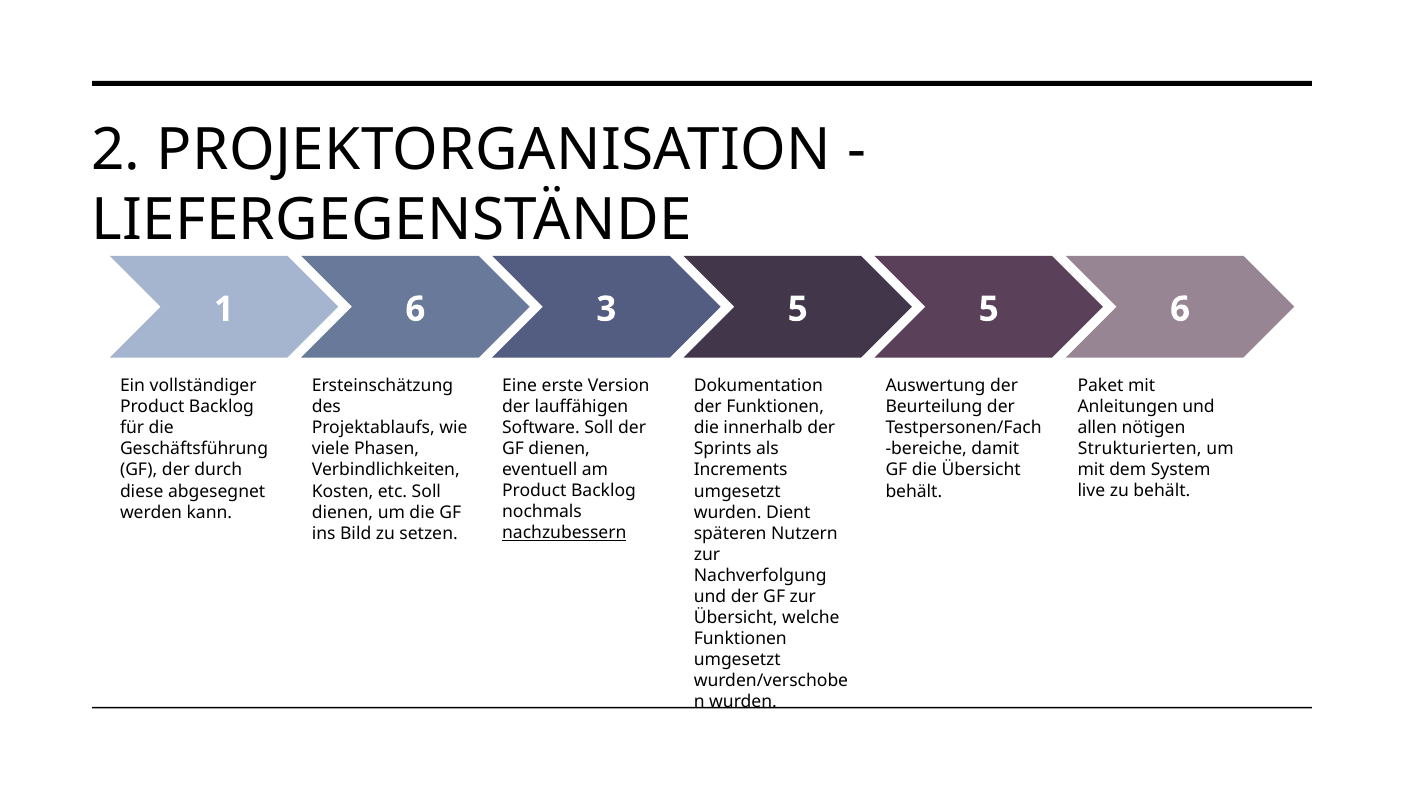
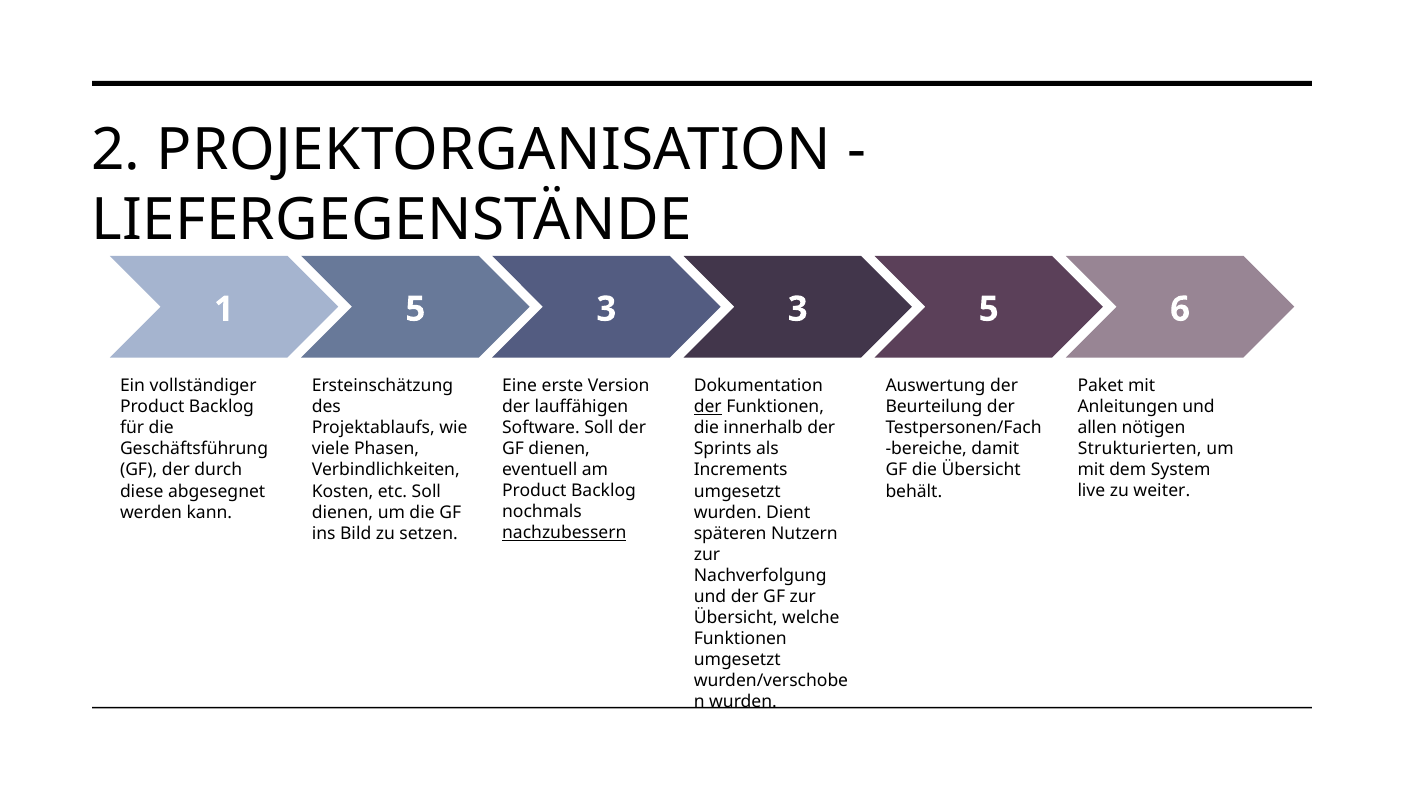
1 6: 6 -> 5
3 5: 5 -> 3
der at (708, 407) underline: none -> present
zu behält: behält -> weiter
